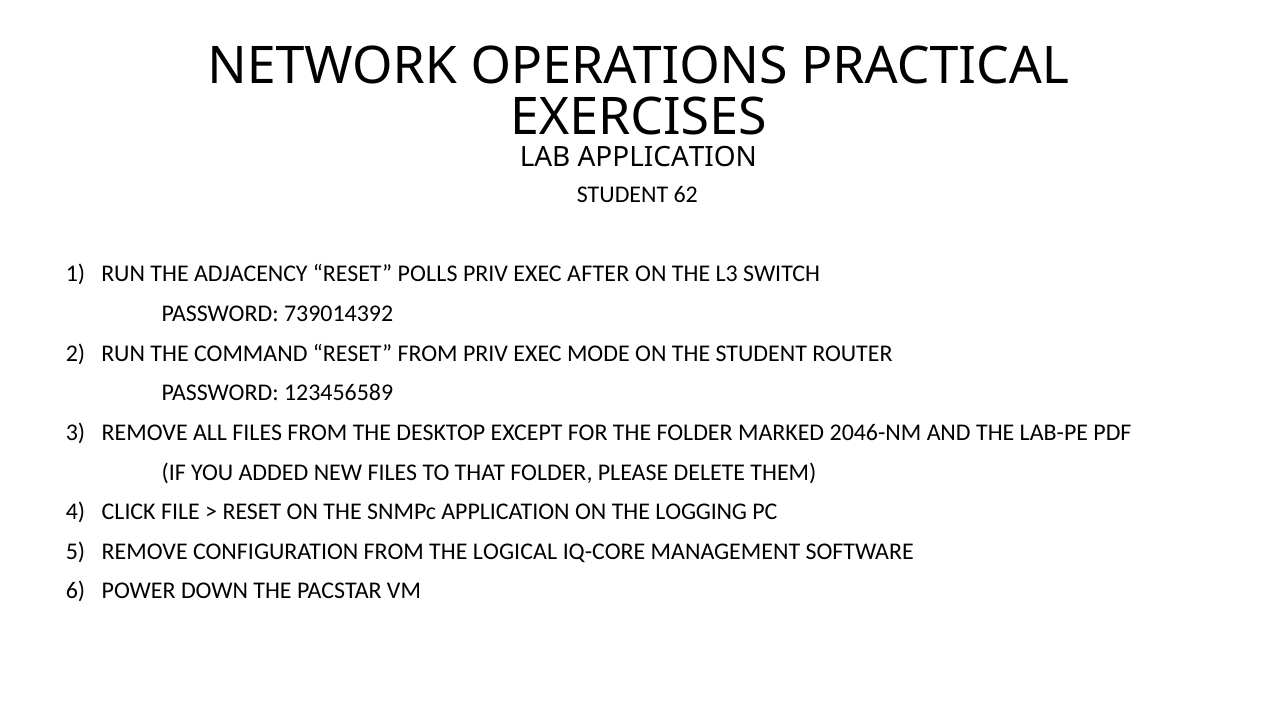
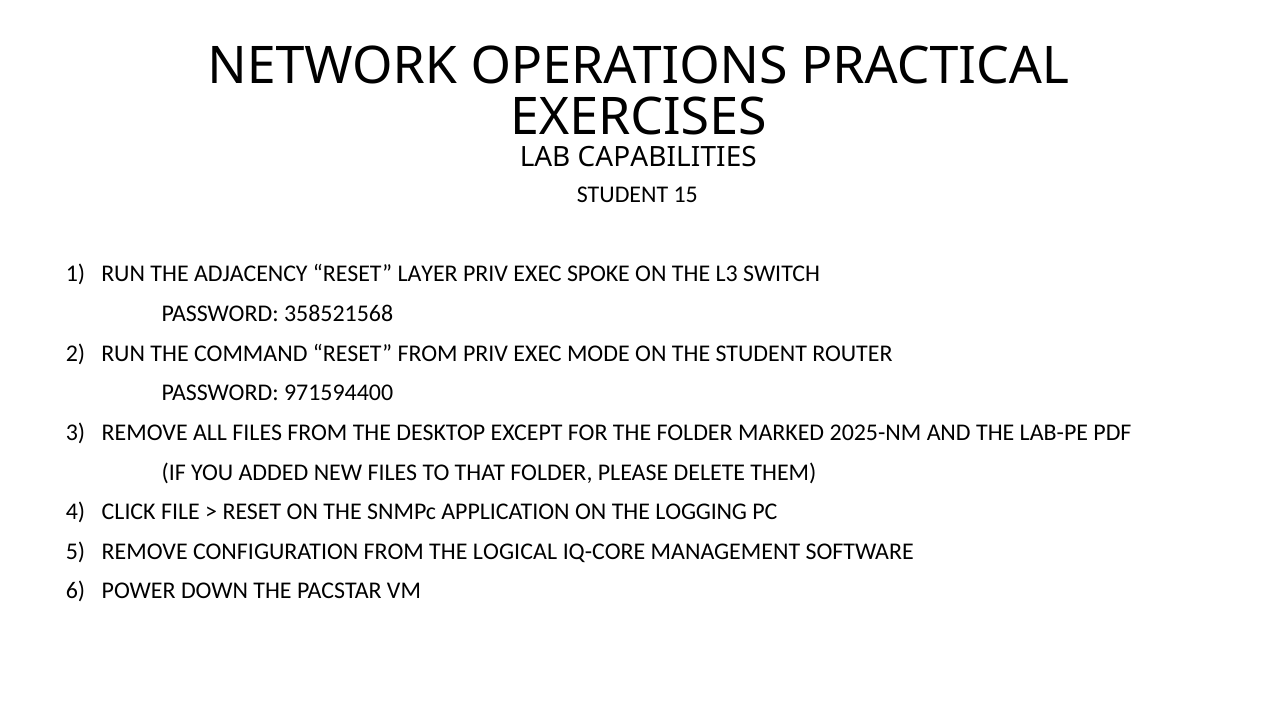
LAB APPLICATION: APPLICATION -> CAPABILITIES
62: 62 -> 15
POLLS: POLLS -> LAYER
AFTER: AFTER -> SPOKE
739014392: 739014392 -> 358521568
123456589: 123456589 -> 971594400
2046-NM: 2046-NM -> 2025-NM
